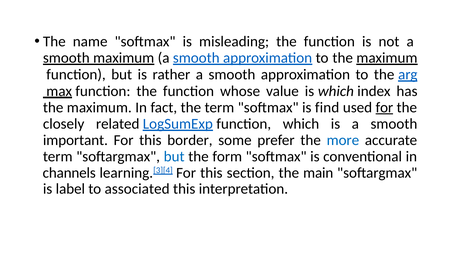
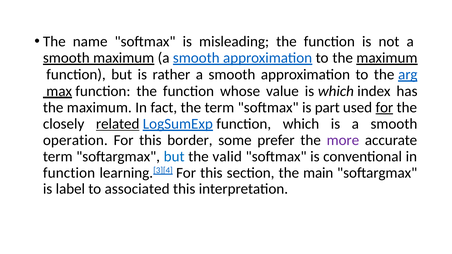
find: find -> part
related underline: none -> present
important: important -> operation
more colour: blue -> purple
form: form -> valid
channels at (69, 173): channels -> function
